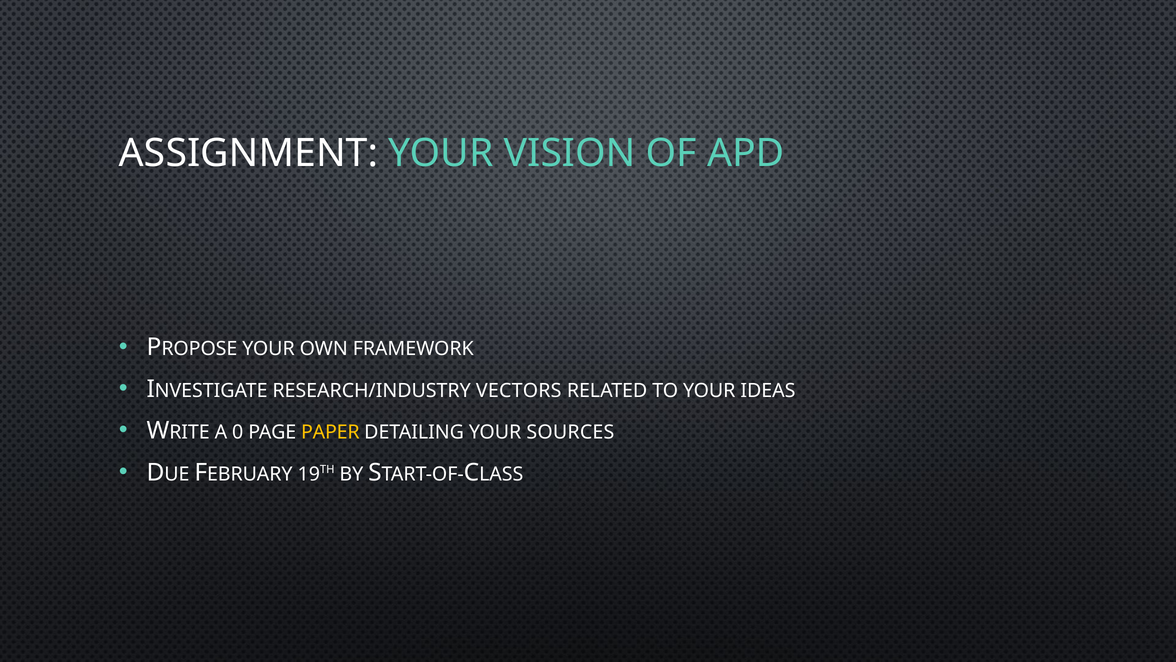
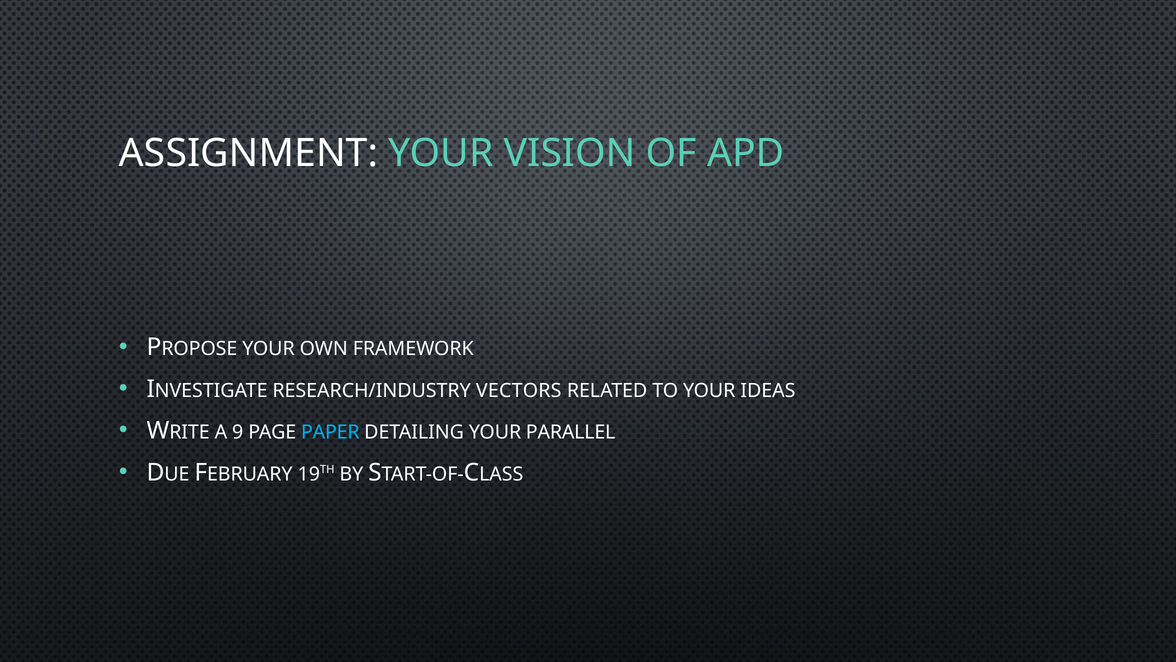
0: 0 -> 9
PAPER colour: yellow -> light blue
SOURCES: SOURCES -> PARALLEL
